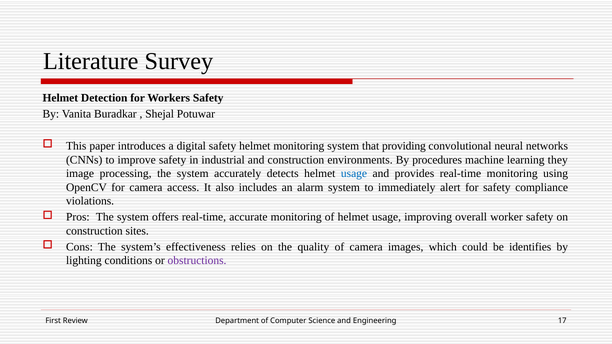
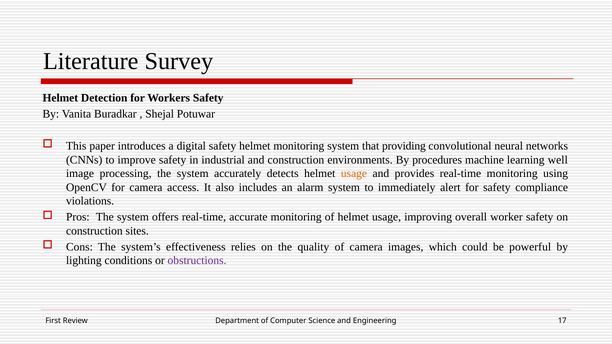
they: they -> well
usage at (354, 174) colour: blue -> orange
identifies: identifies -> powerful
